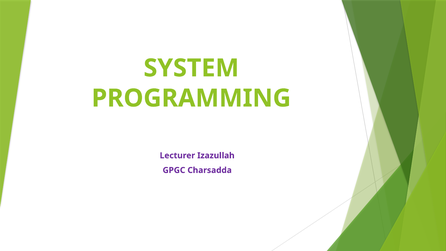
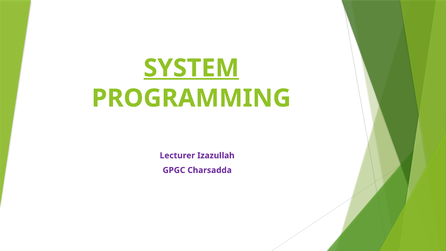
SYSTEM underline: none -> present
